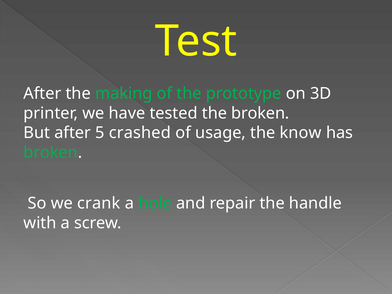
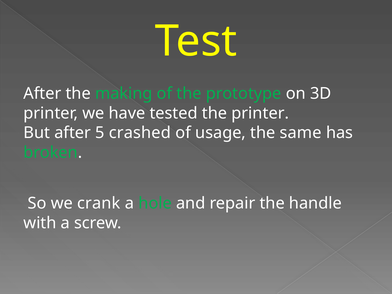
the broken: broken -> printer
know: know -> same
